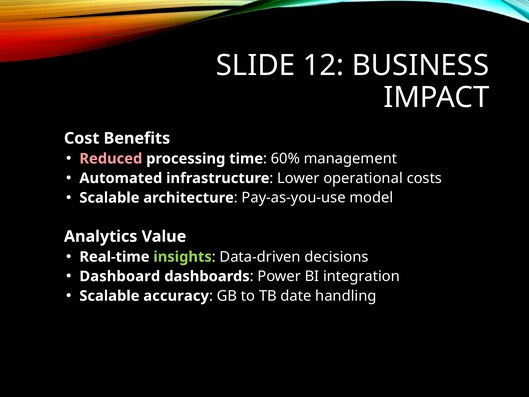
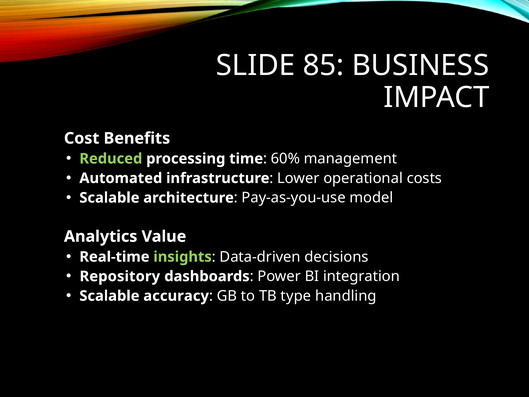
12: 12 -> 85
Reduced colour: pink -> light green
Dashboard: Dashboard -> Repository
date: date -> type
